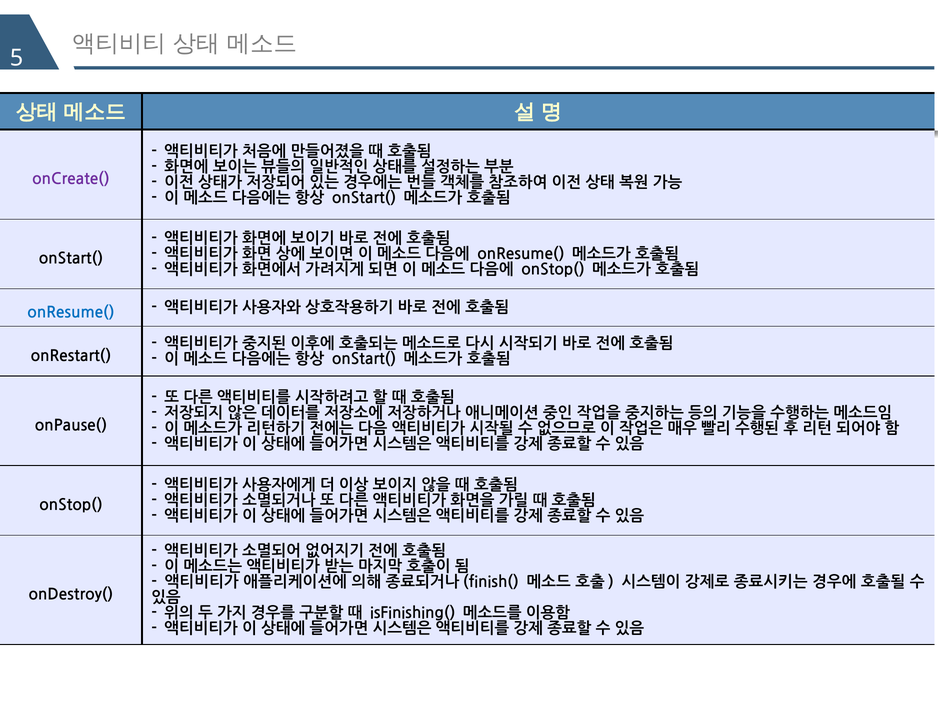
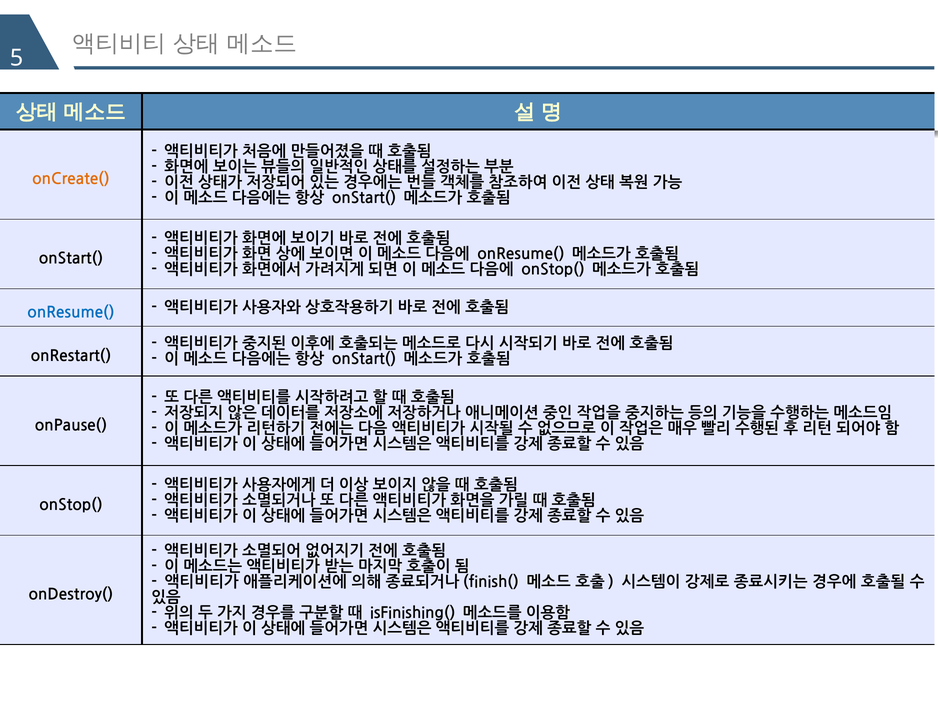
onCreate( colour: purple -> orange
